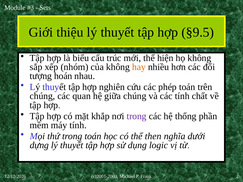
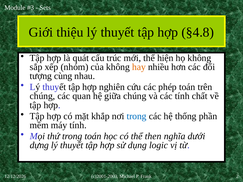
§9.5: §9.5 -> §4.8
biểu: biểu -> quát
hoán: hoán -> cùng
trong at (137, 116) colour: purple -> blue
